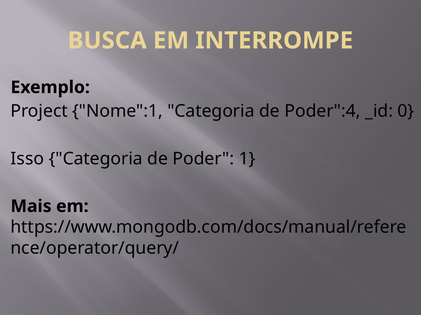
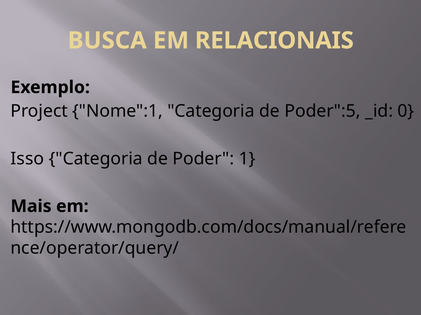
INTERROMPE: INTERROMPE -> RELACIONAIS
Poder":4: Poder":4 -> Poder":5
